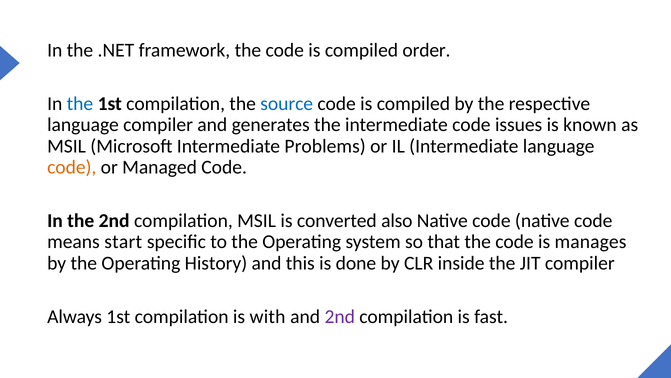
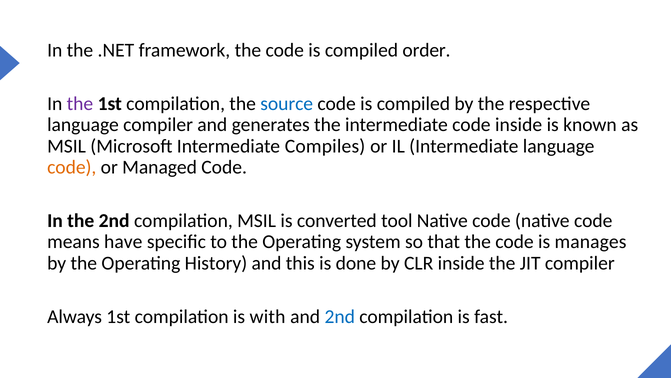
the at (80, 104) colour: blue -> purple
code issues: issues -> inside
Problems: Problems -> Compiles
also: also -> tool
start: start -> have
2nd at (340, 316) colour: purple -> blue
